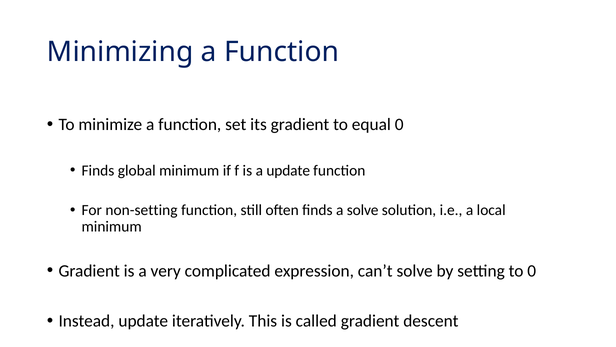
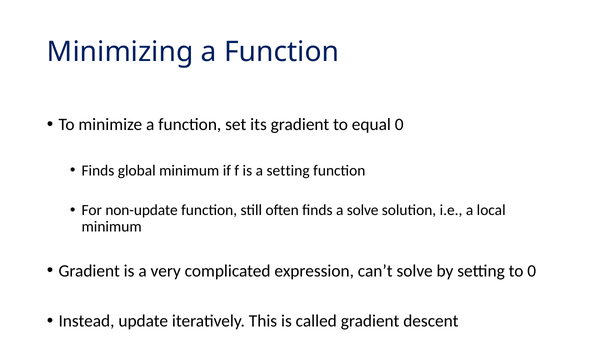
a update: update -> setting
non-setting: non-setting -> non-update
